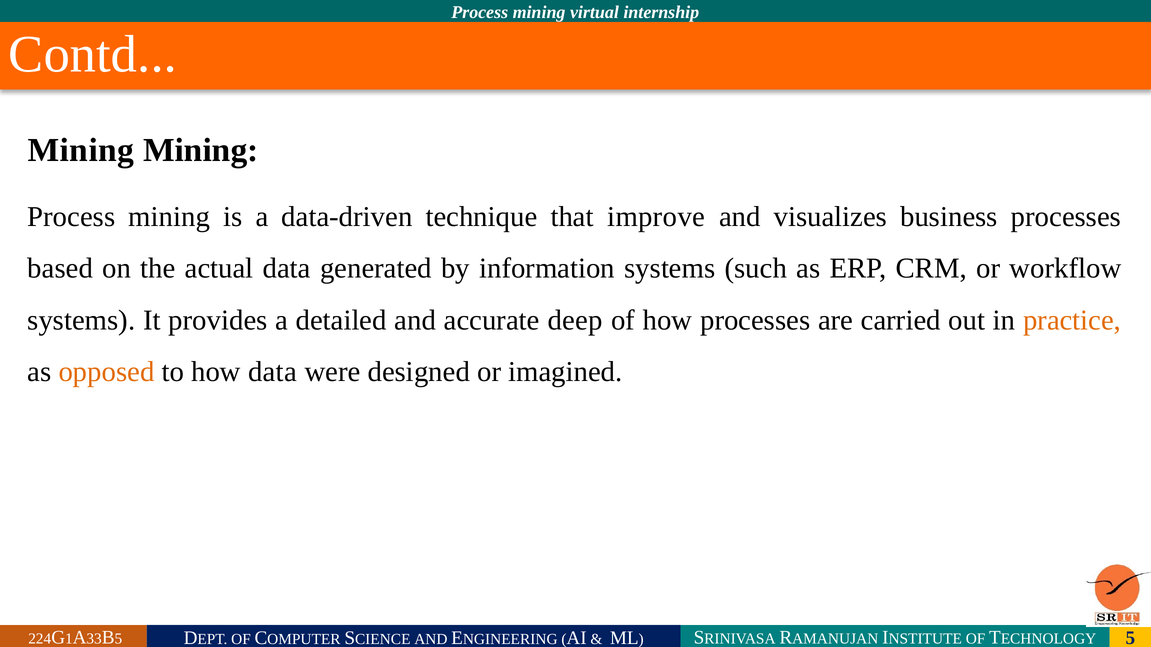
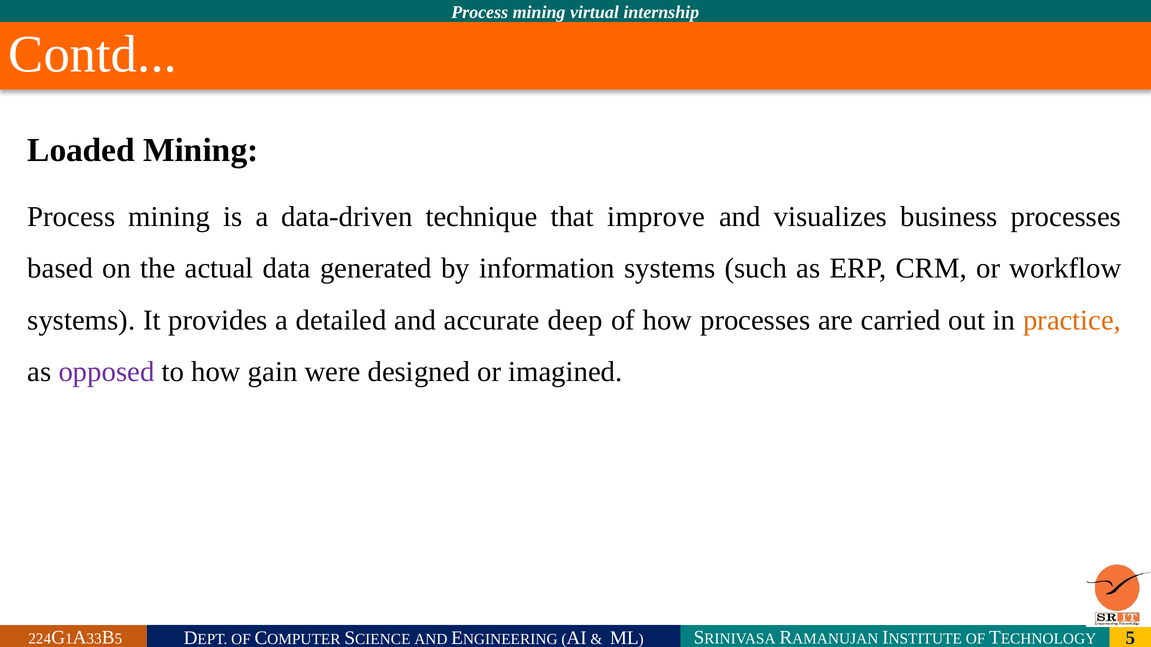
Mining at (81, 150): Mining -> Loaded
opposed colour: orange -> purple
how data: data -> gain
